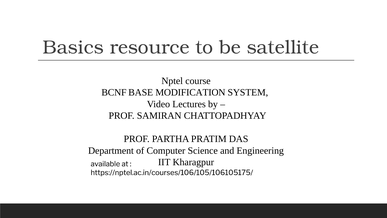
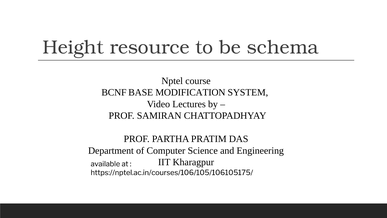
Basics: Basics -> Height
satellite: satellite -> schema
